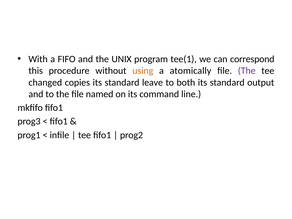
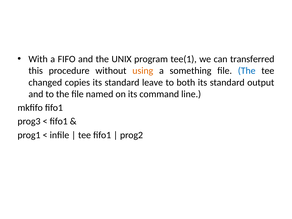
correspond: correspond -> transferred
atomically: atomically -> something
The at (247, 71) colour: purple -> blue
